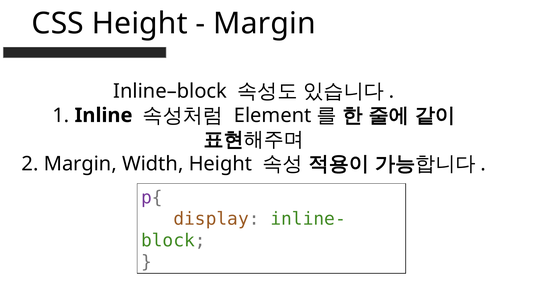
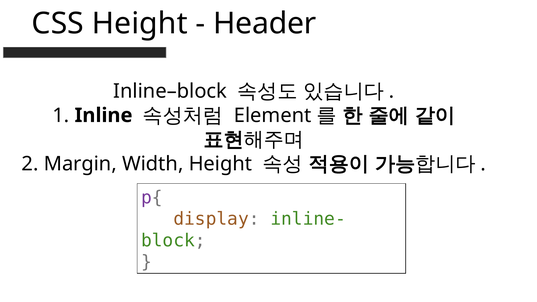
Margin at (264, 24): Margin -> Header
